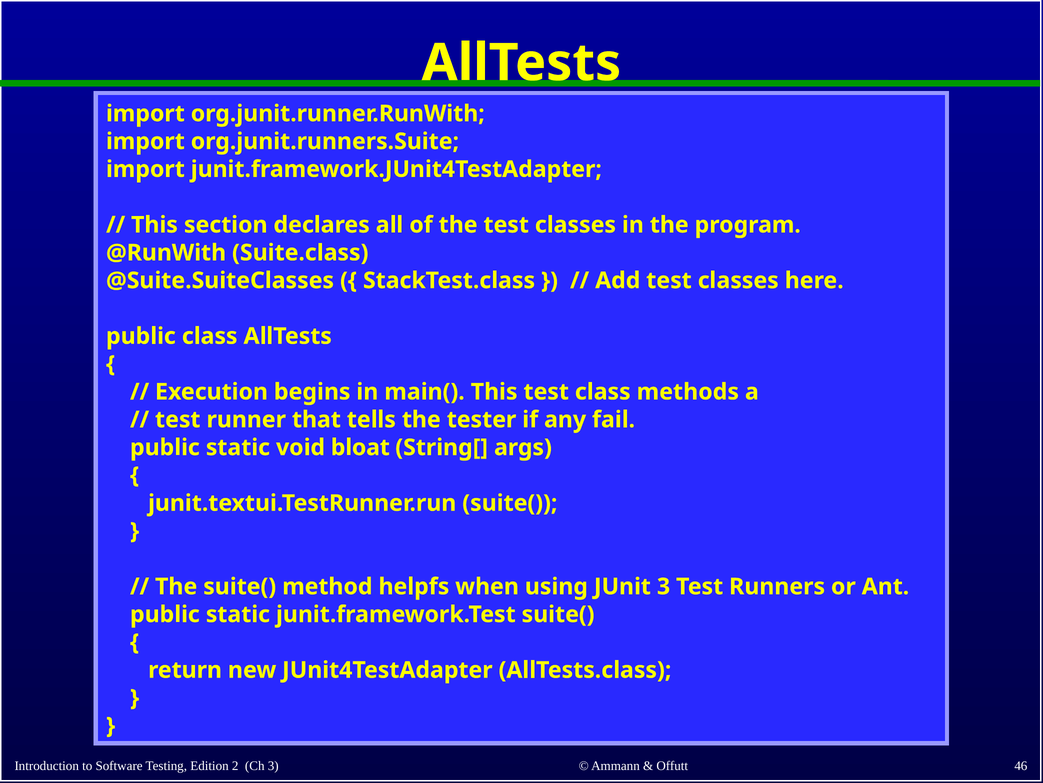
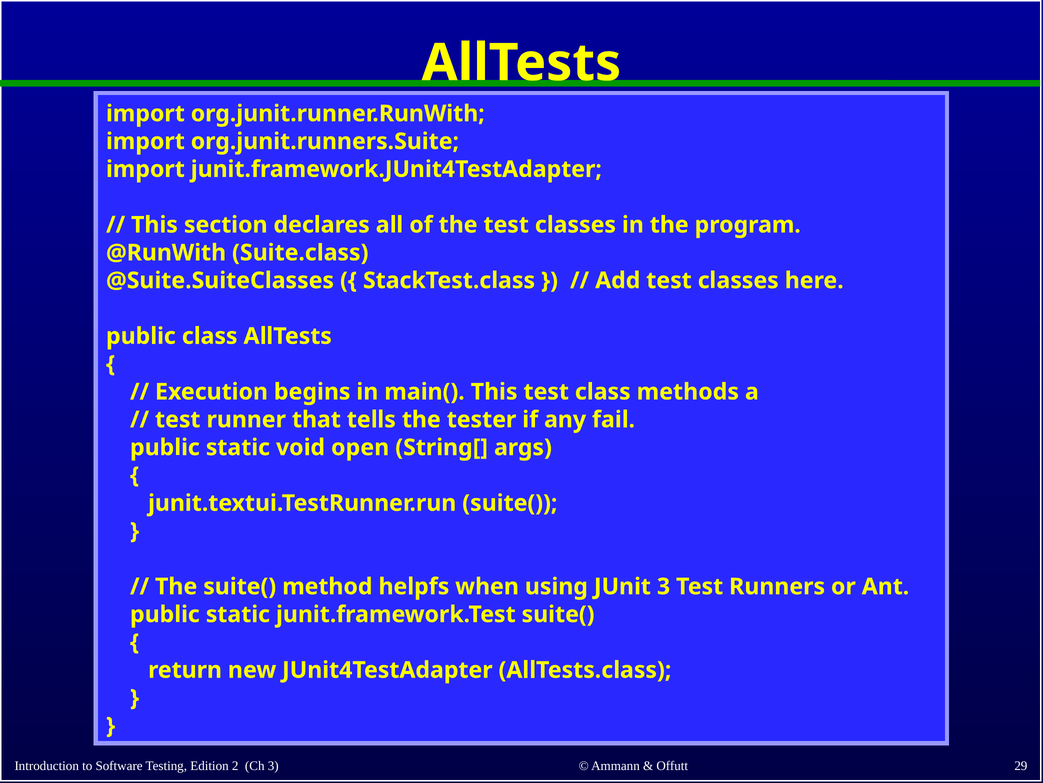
bloat: bloat -> open
46: 46 -> 29
